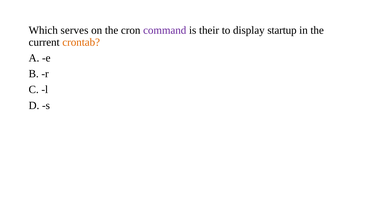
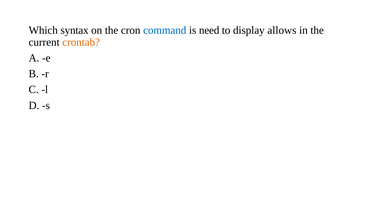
serves: serves -> syntax
command colour: purple -> blue
their: their -> need
startup: startup -> allows
